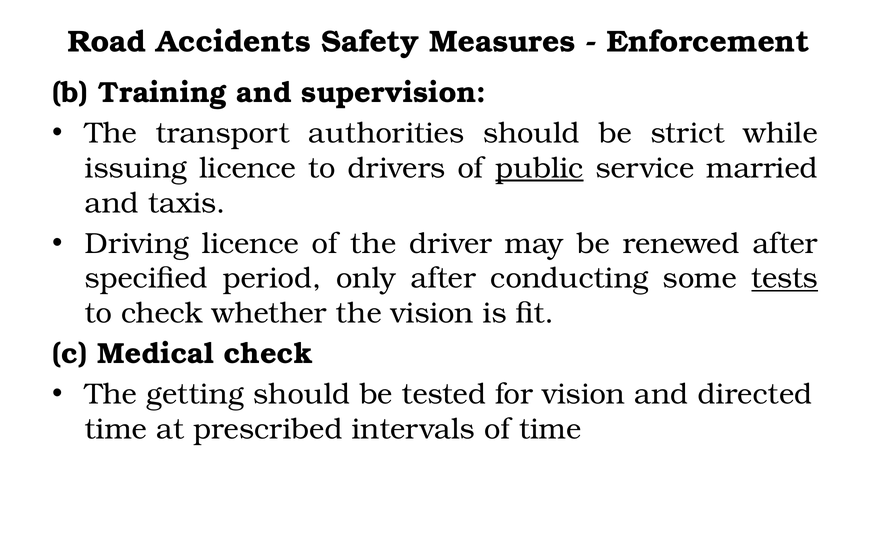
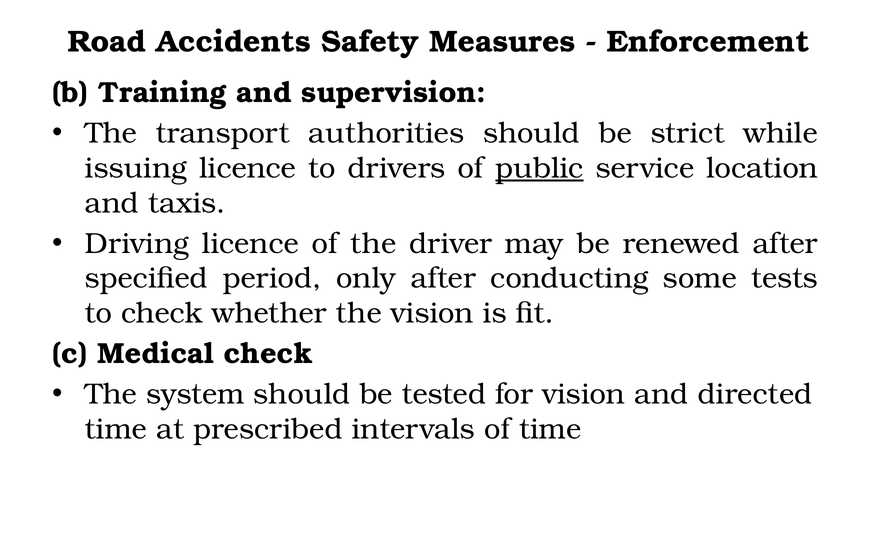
married: married -> location
tests underline: present -> none
getting: getting -> system
